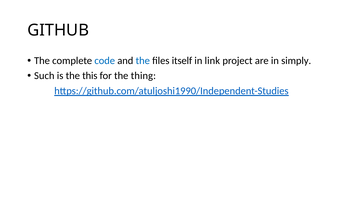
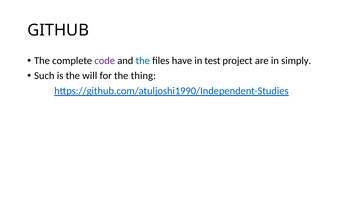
code colour: blue -> purple
itself: itself -> have
link: link -> test
this: this -> will
